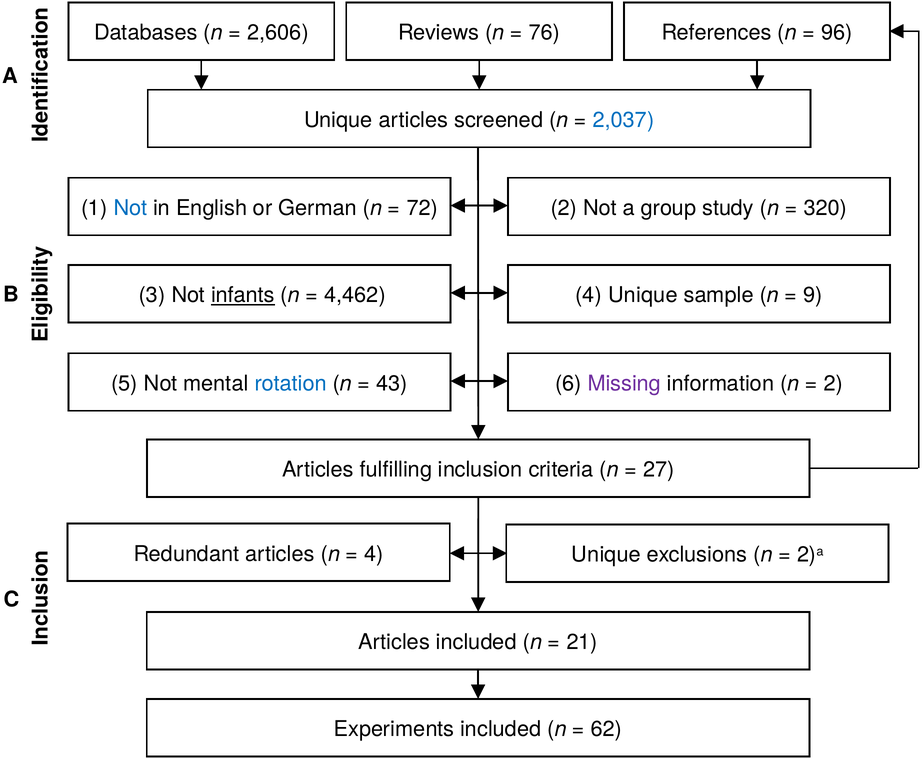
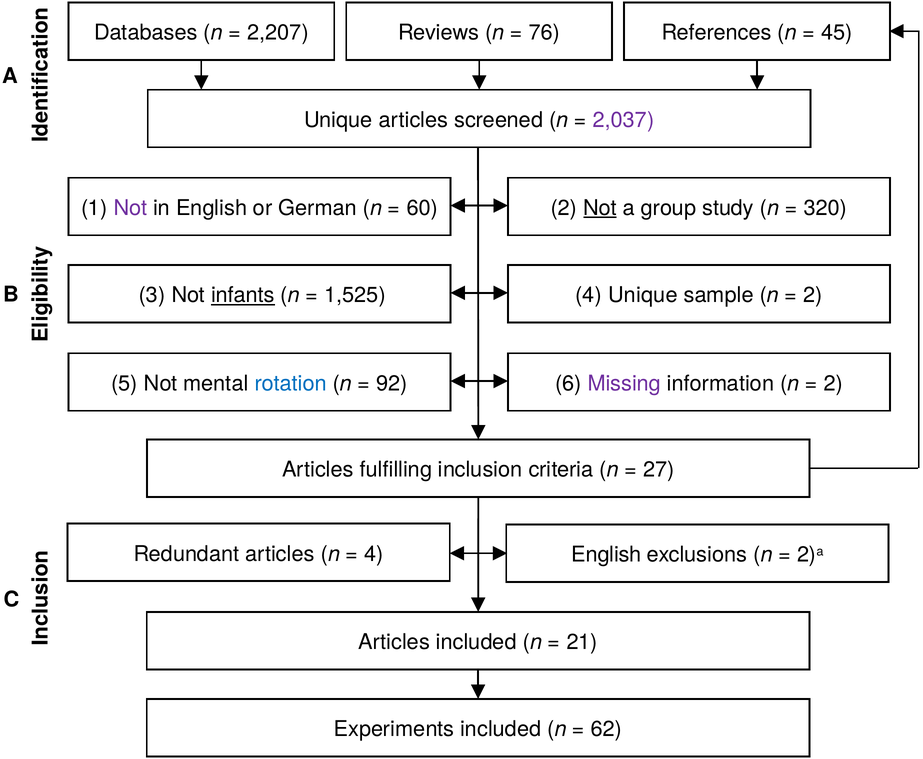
2,606: 2,606 -> 2,207
96: 96 -> 45
2,037 colour: blue -> purple
Not at (130, 208) colour: blue -> purple
72: 72 -> 60
Not at (600, 208) underline: none -> present
4,462: 4,462 -> 1,525
9 at (813, 295): 9 -> 2
43: 43 -> 92
Unique at (606, 555): Unique -> English
